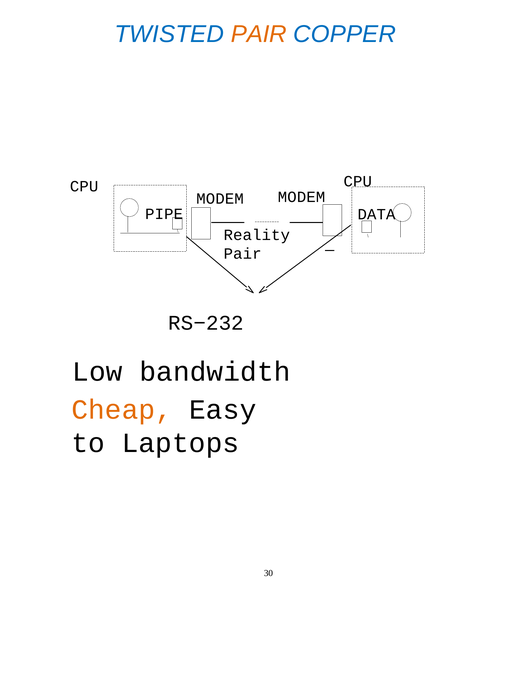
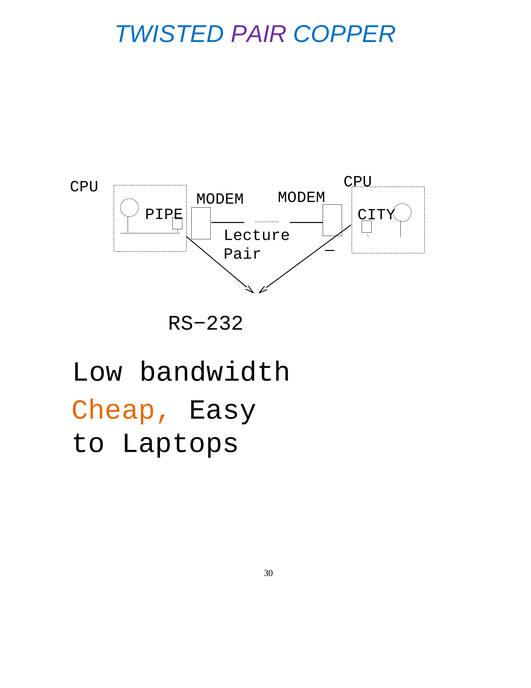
PAIR at (259, 34) colour: orange -> purple
DATA: DATA -> CITY
Reality: Reality -> Lecture
